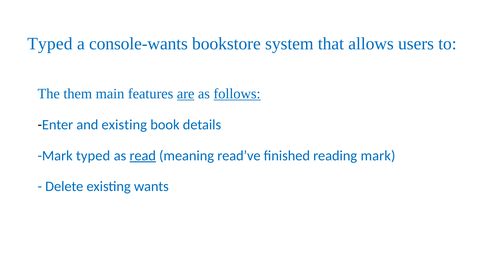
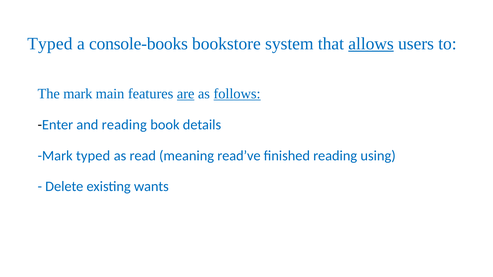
console-wants: console-wants -> console-books
allows underline: none -> present
The them: them -> mark
and existing: existing -> reading
read underline: present -> none
reading mark: mark -> using
